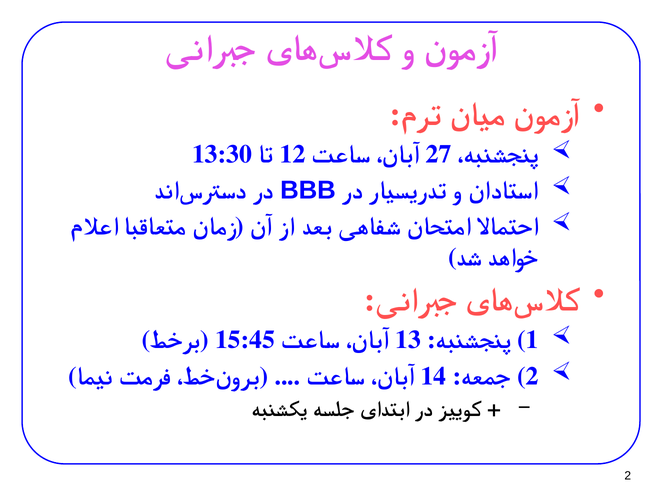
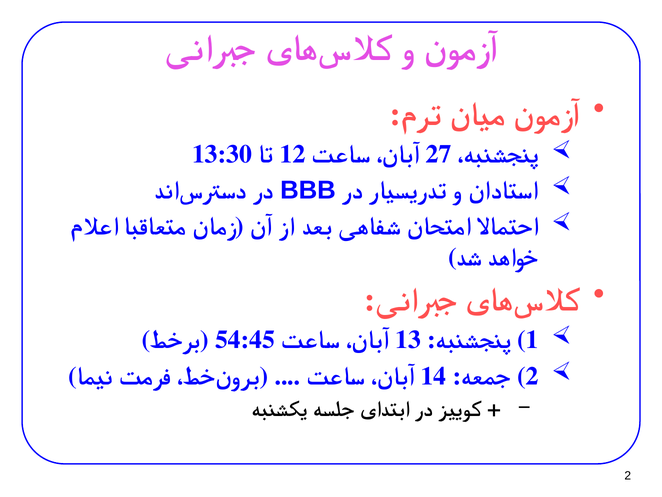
15:45: 15:45 -> 54:45
